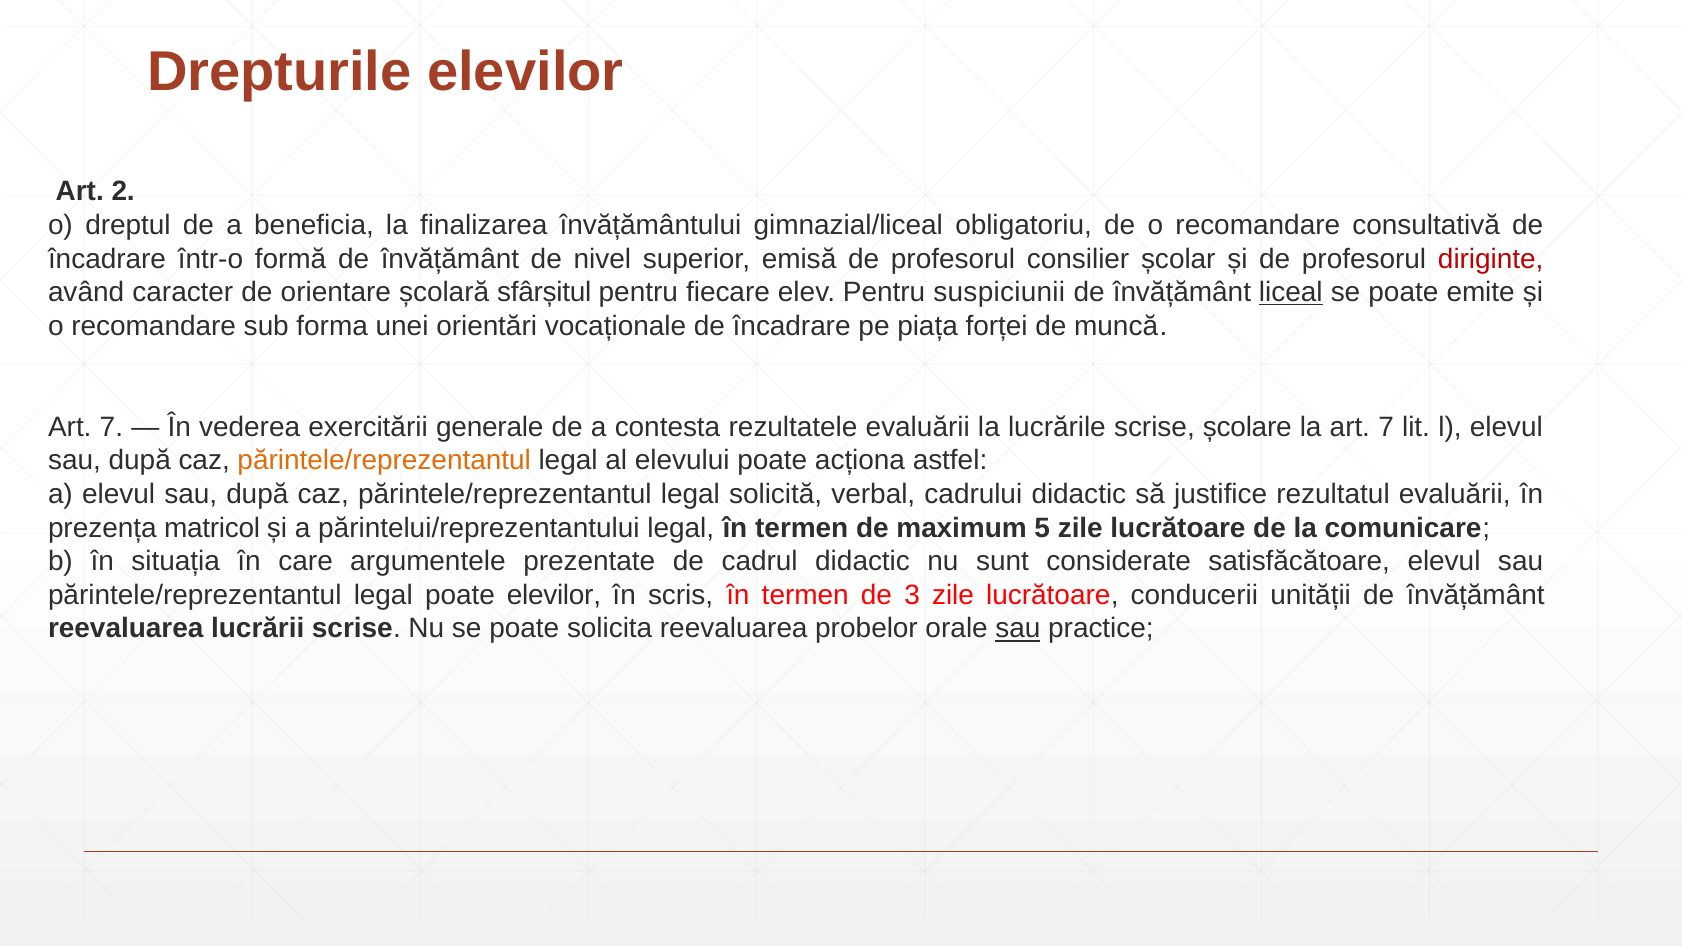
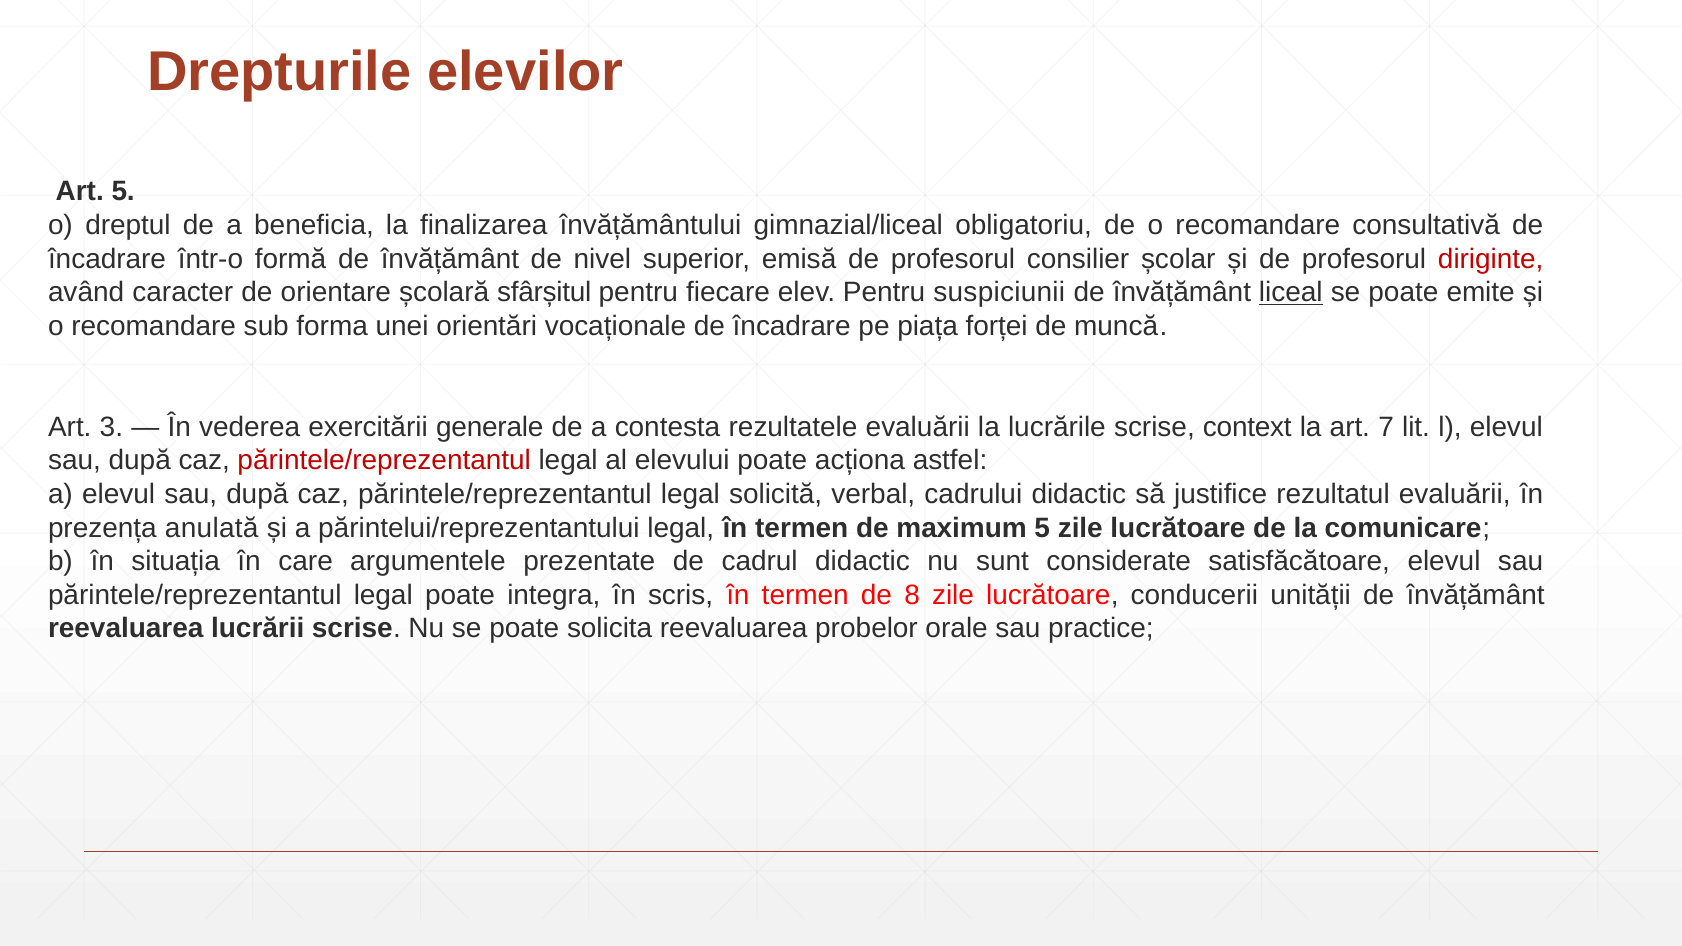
Art 2: 2 -> 5
7 at (111, 427): 7 -> 3
școlare: școlare -> context
părintele/reprezentantul at (384, 461) colour: orange -> red
matricol: matricol -> anulată
poate elevilor: elevilor -> integra
3: 3 -> 8
sau at (1018, 629) underline: present -> none
